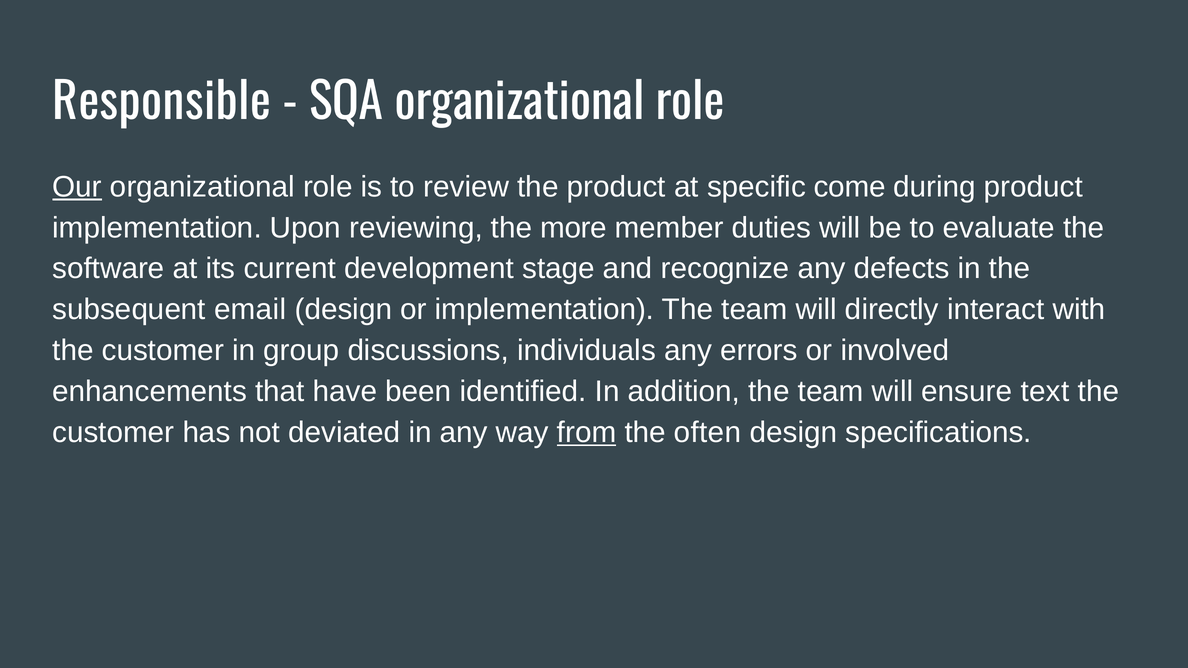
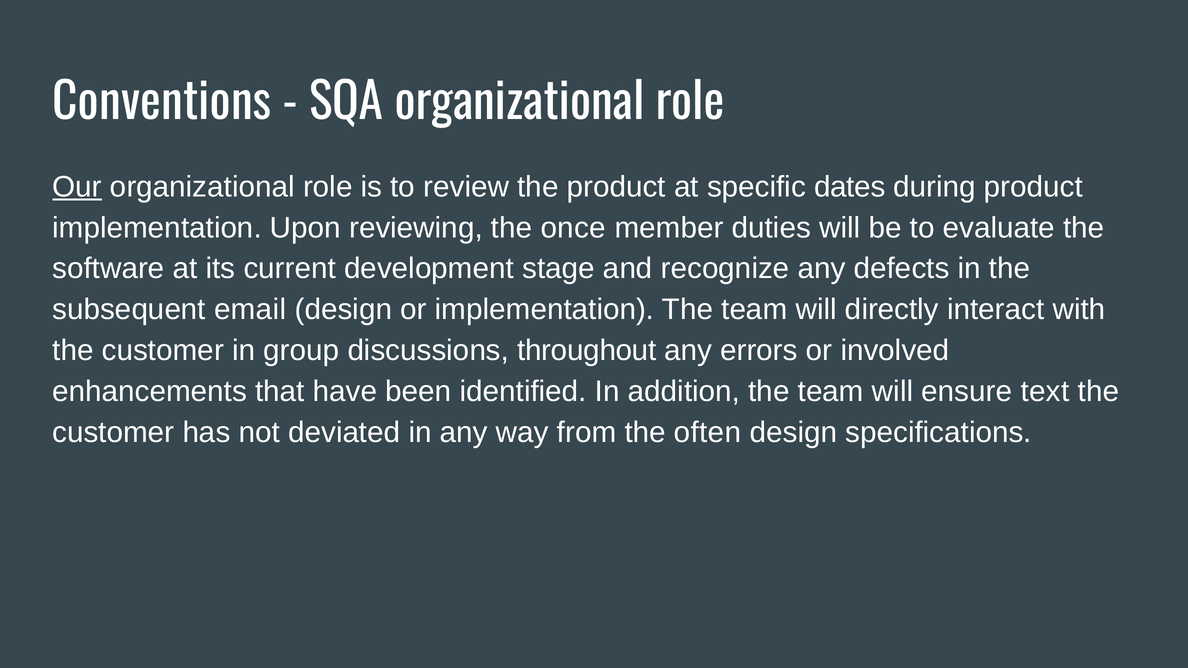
Responsible: Responsible -> Conventions
come: come -> dates
more: more -> once
individuals: individuals -> throughout
from underline: present -> none
